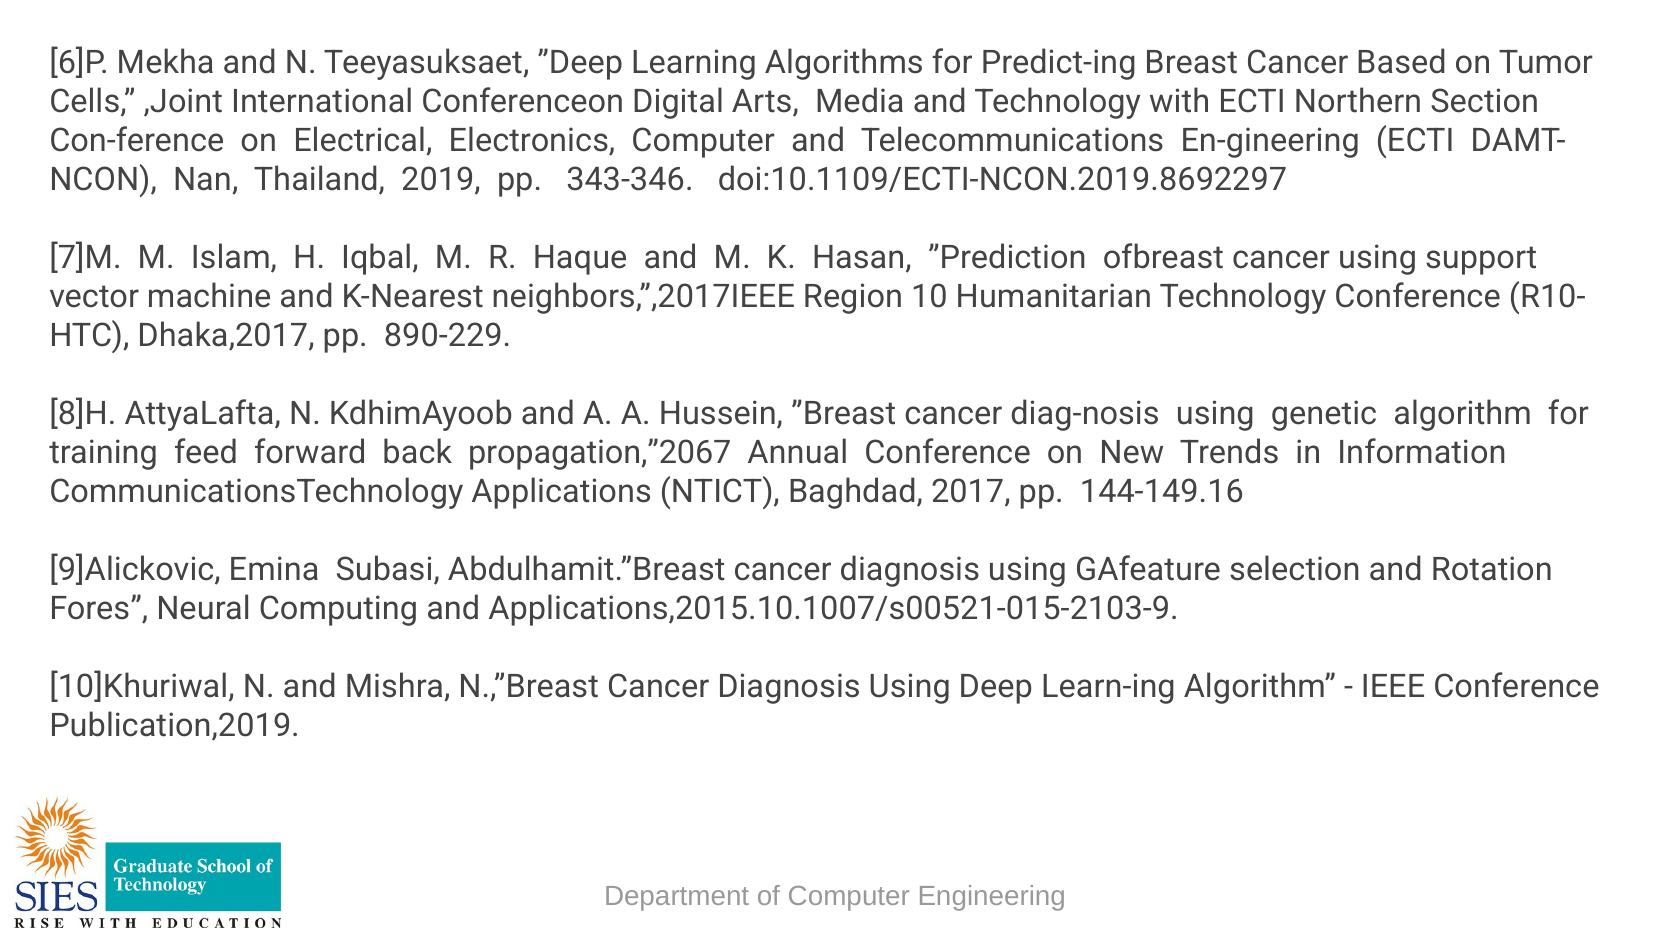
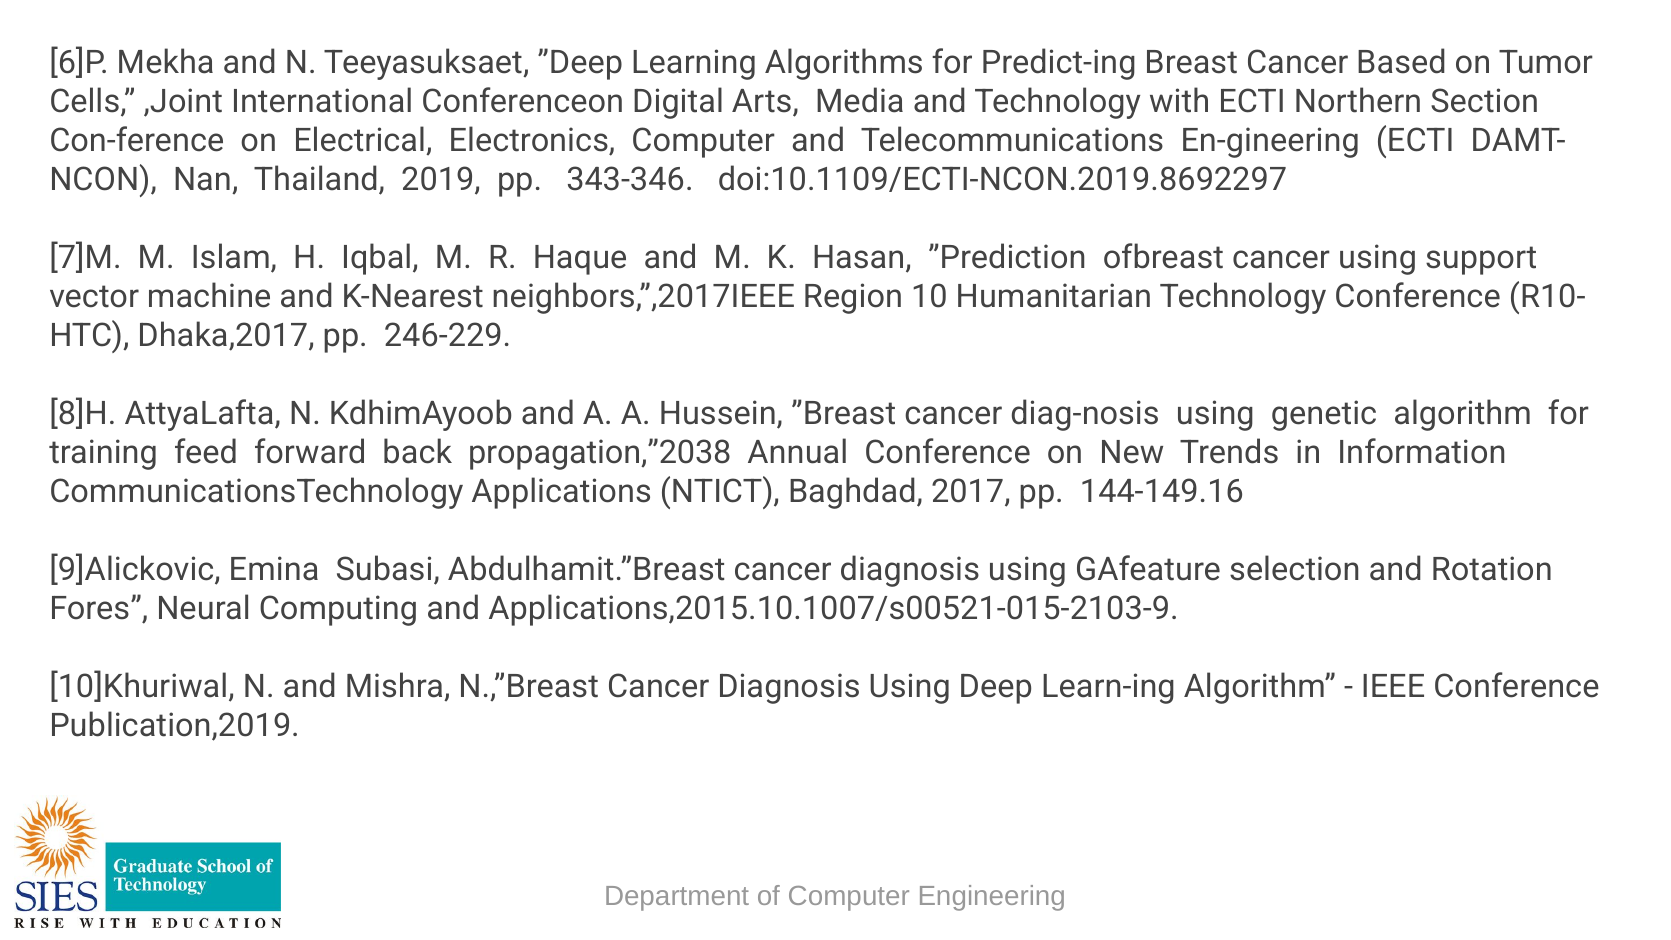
890-229: 890-229 -> 246-229
propagation,”2067: propagation,”2067 -> propagation,”2038
